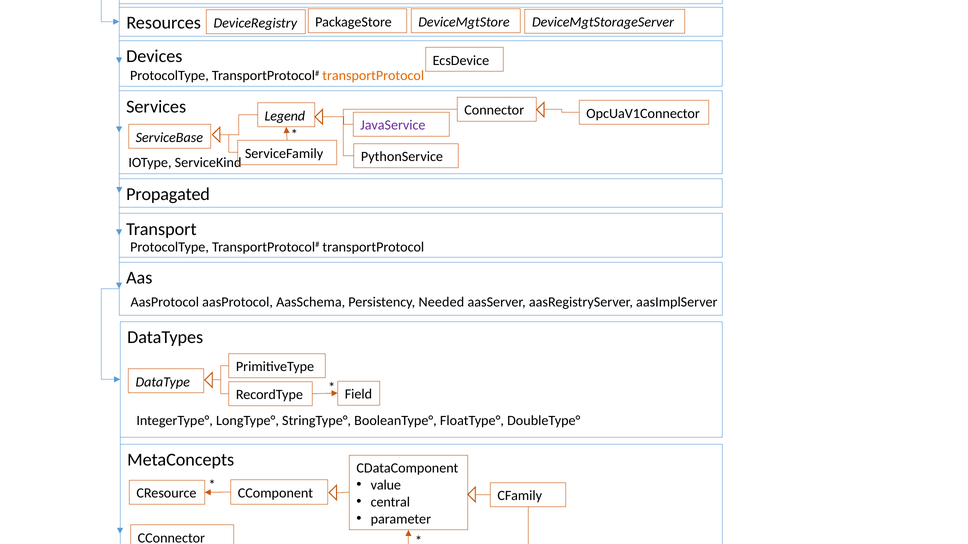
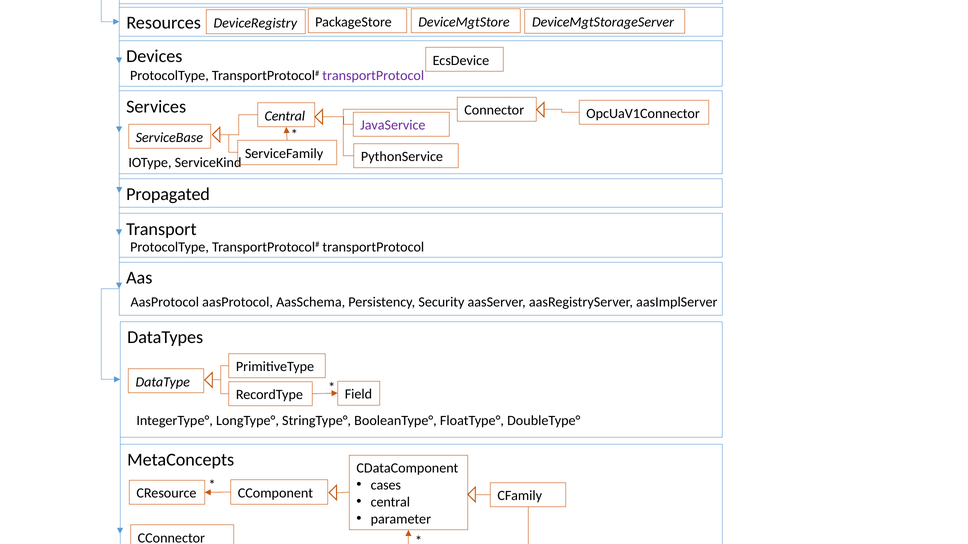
transportProtocol at (373, 76) colour: orange -> purple
Legend at (285, 116): Legend -> Central
Needed: Needed -> Security
value: value -> cases
